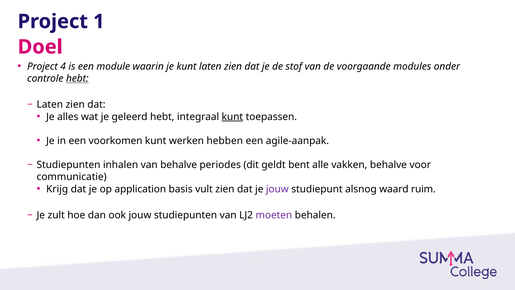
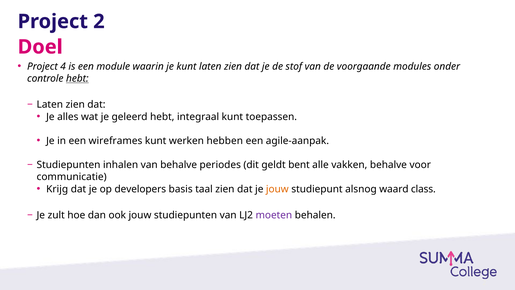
Project 1: 1 -> 2
kunt at (232, 117) underline: present -> none
voorkomen: voorkomen -> wireframes
application: application -> developers
vult: vult -> taal
jouw at (277, 189) colour: purple -> orange
ruim: ruim -> class
